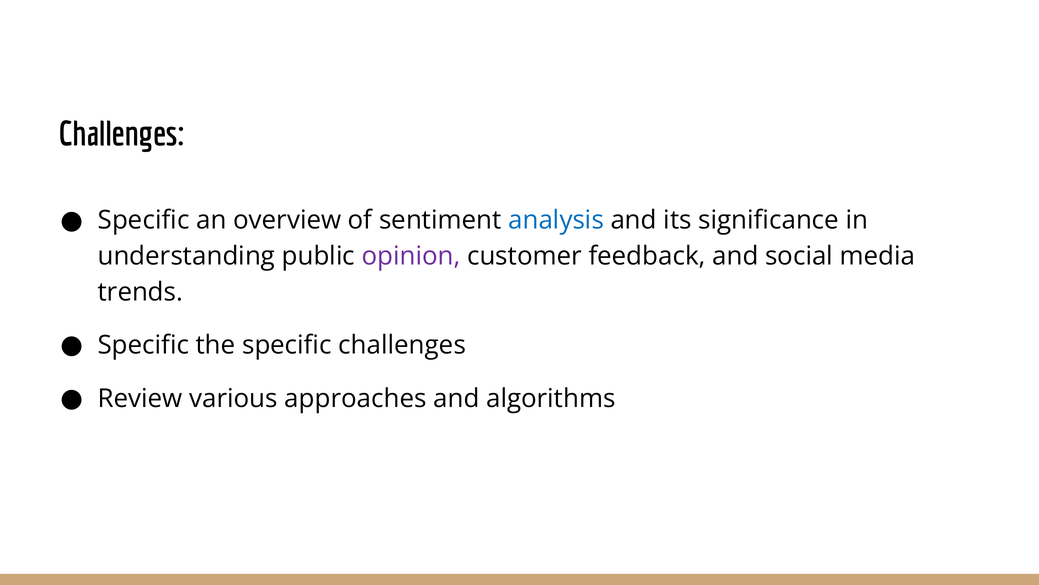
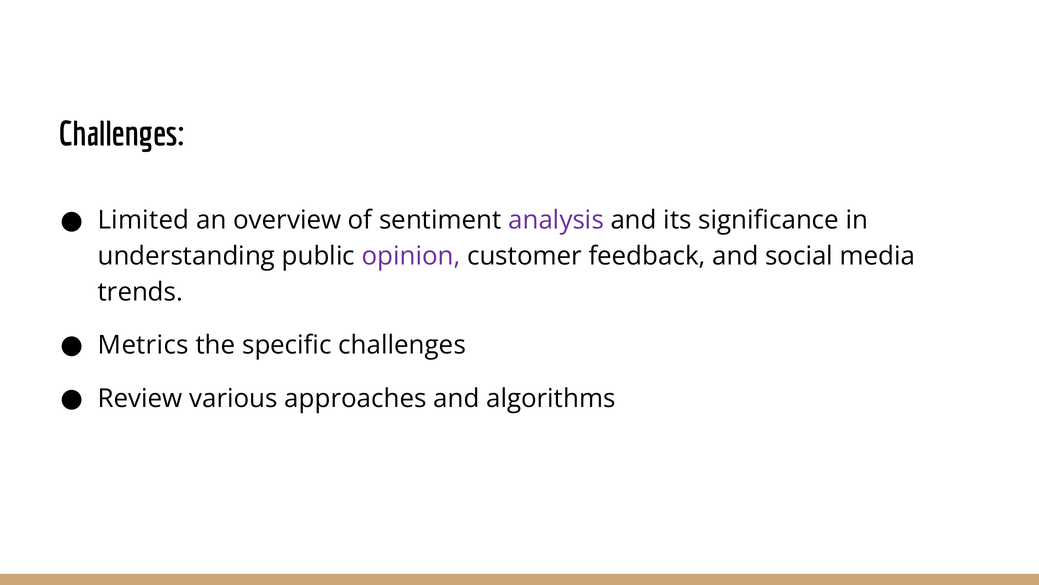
Specific at (144, 220): Specific -> Limited
analysis colour: blue -> purple
Specific at (143, 345): Specific -> Metrics
